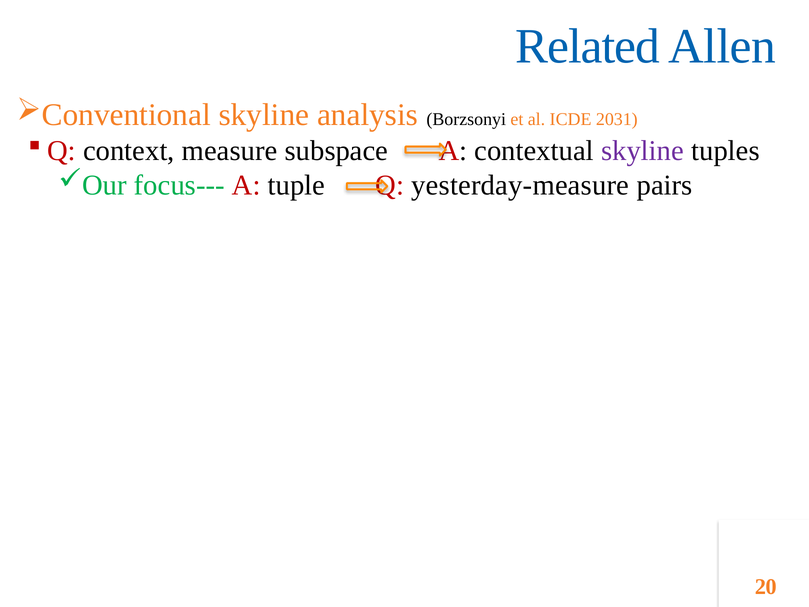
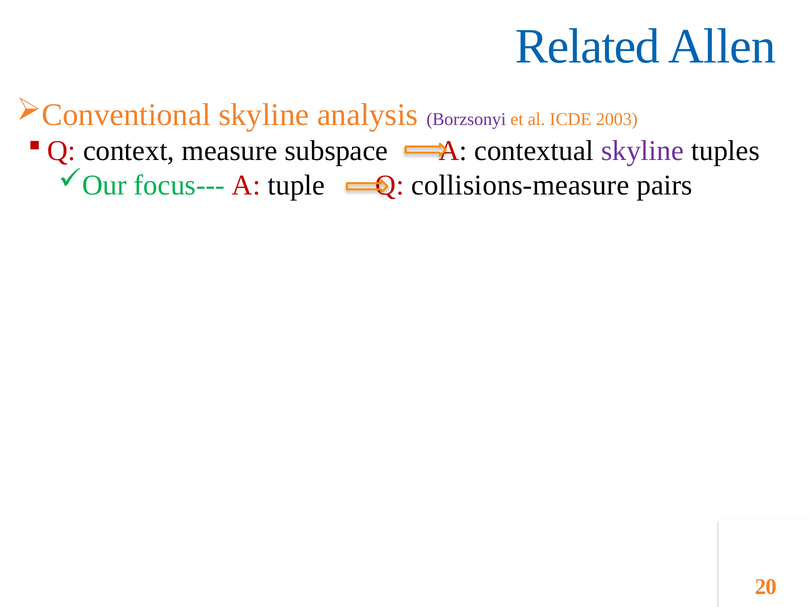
Borzsonyi colour: black -> purple
2031: 2031 -> 2003
yesterday-measure: yesterday-measure -> collisions-measure
